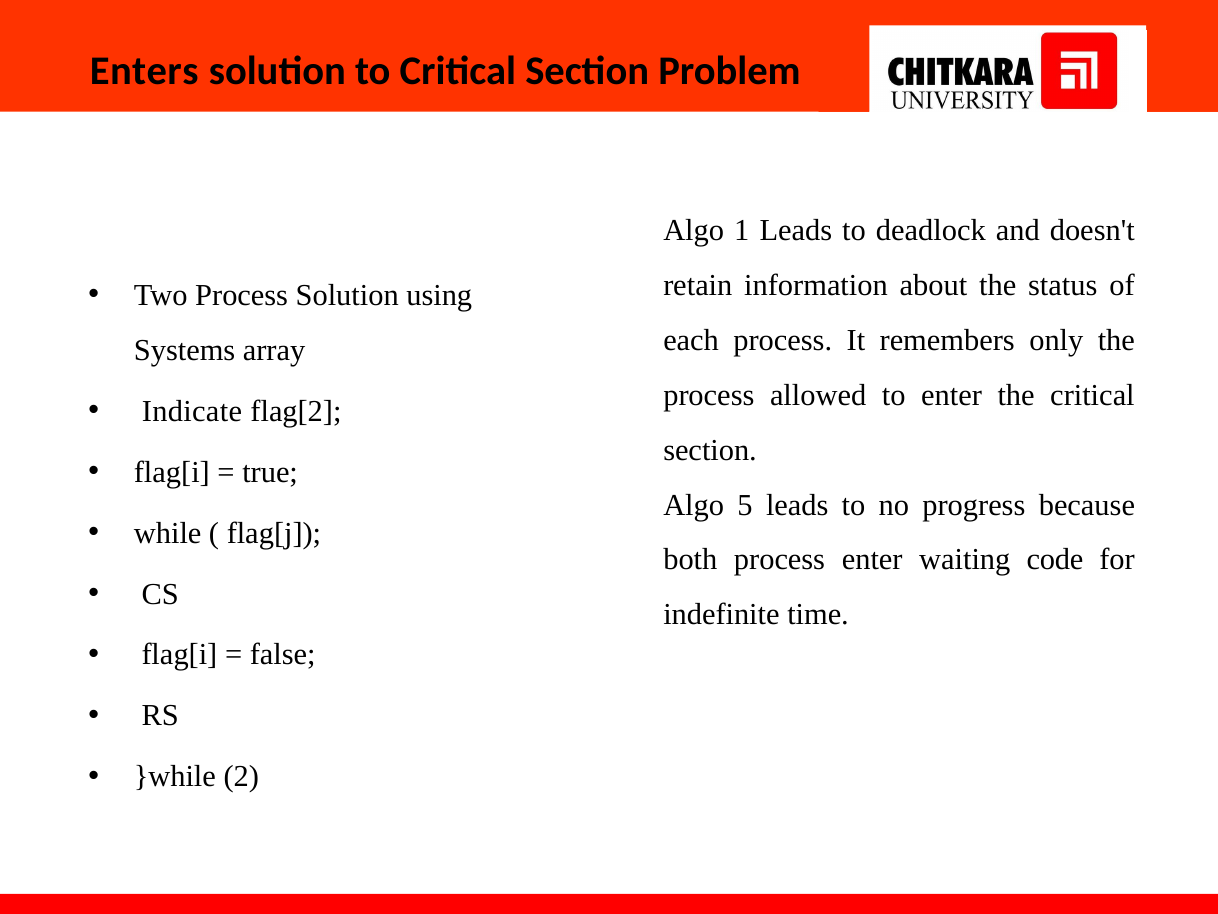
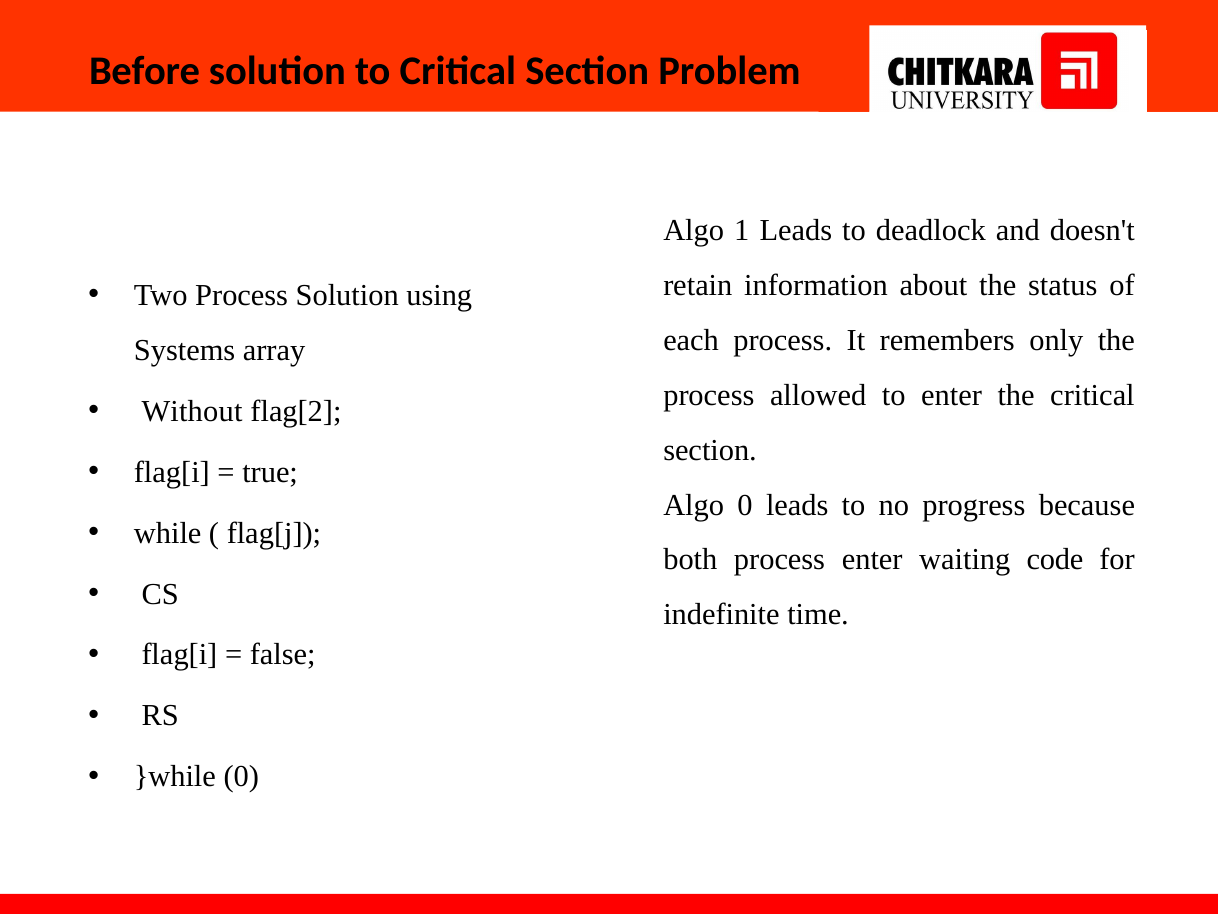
Enters: Enters -> Before
Indicate: Indicate -> Without
Algo 5: 5 -> 0
}while 2: 2 -> 0
